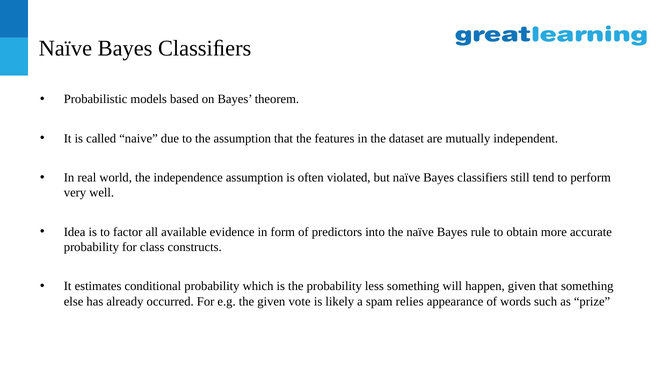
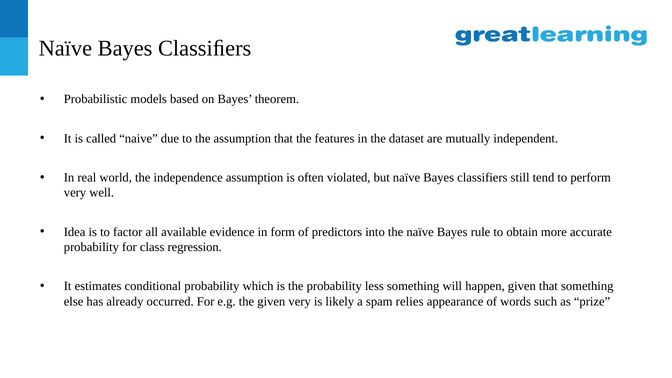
constructs: constructs -> regression
given vote: vote -> very
